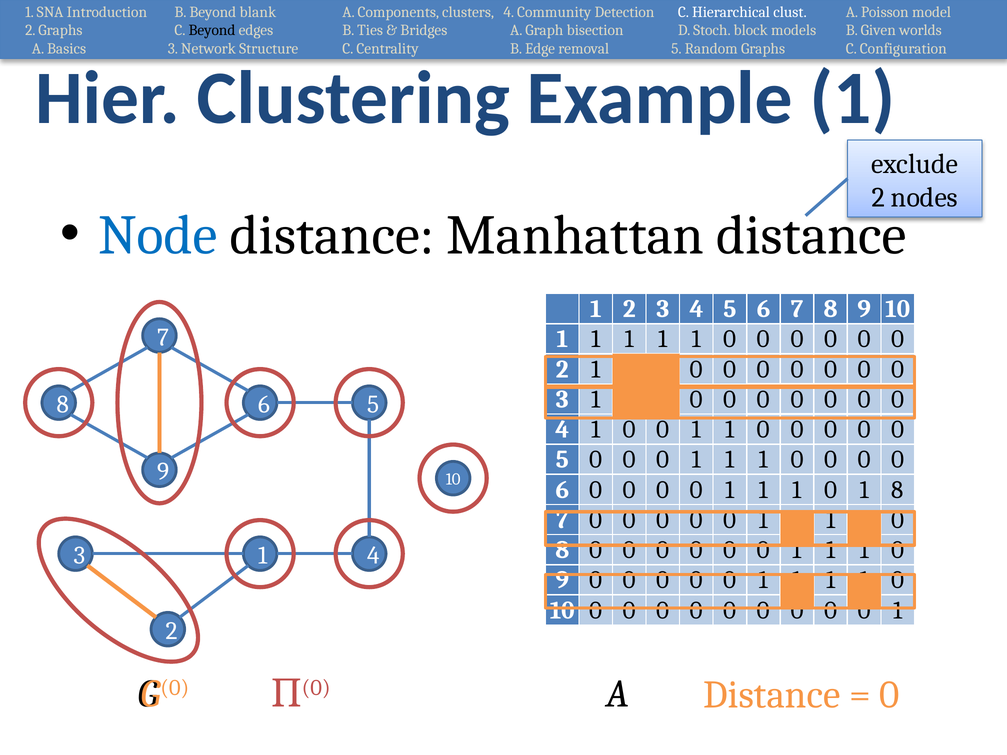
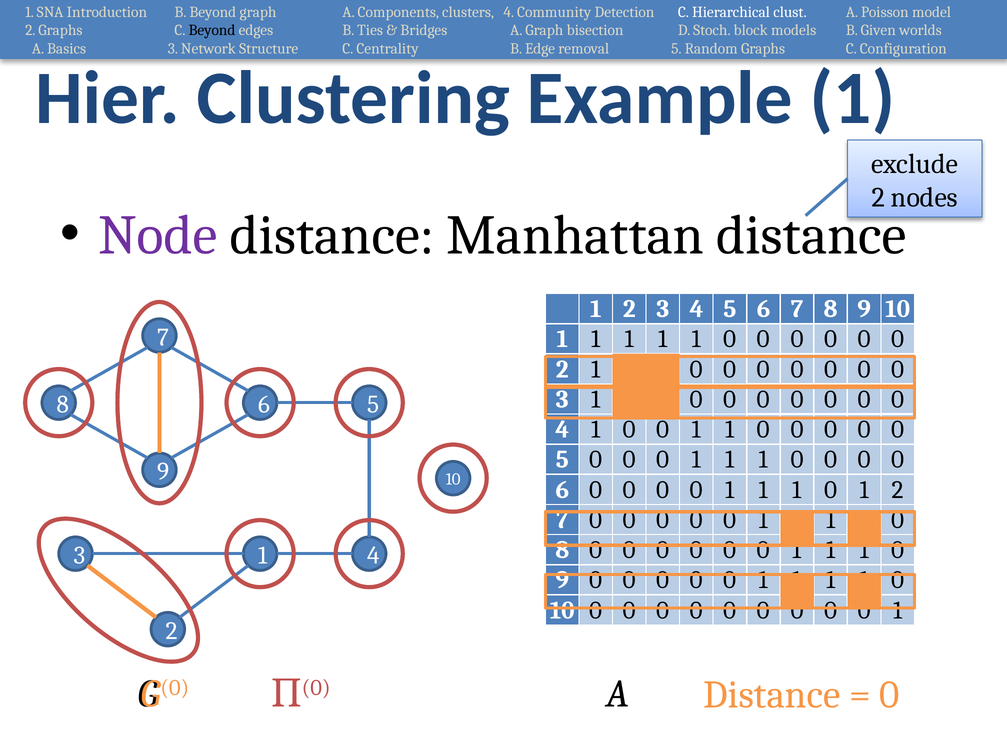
Beyond blank: blank -> graph
Node colour: blue -> purple
0 1 8: 8 -> 2
